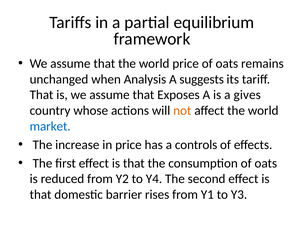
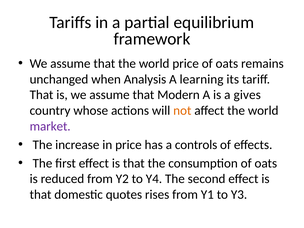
suggests: suggests -> learning
Exposes: Exposes -> Modern
market colour: blue -> purple
barrier: barrier -> quotes
